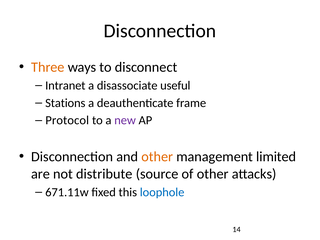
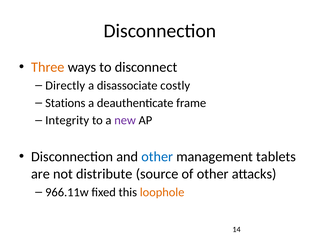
Intranet: Intranet -> Directly
useful: useful -> costly
Protocol: Protocol -> Integrity
other at (157, 157) colour: orange -> blue
limited: limited -> tablets
671.11w: 671.11w -> 966.11w
loophole colour: blue -> orange
